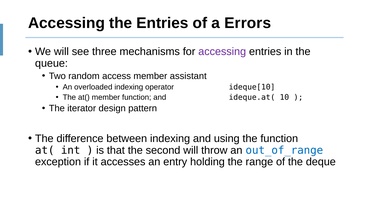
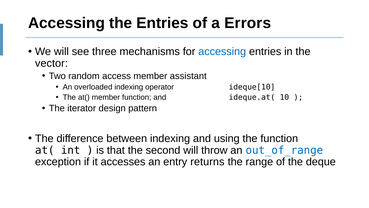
accessing at (222, 52) colour: purple -> blue
queue: queue -> vector
holding: holding -> returns
